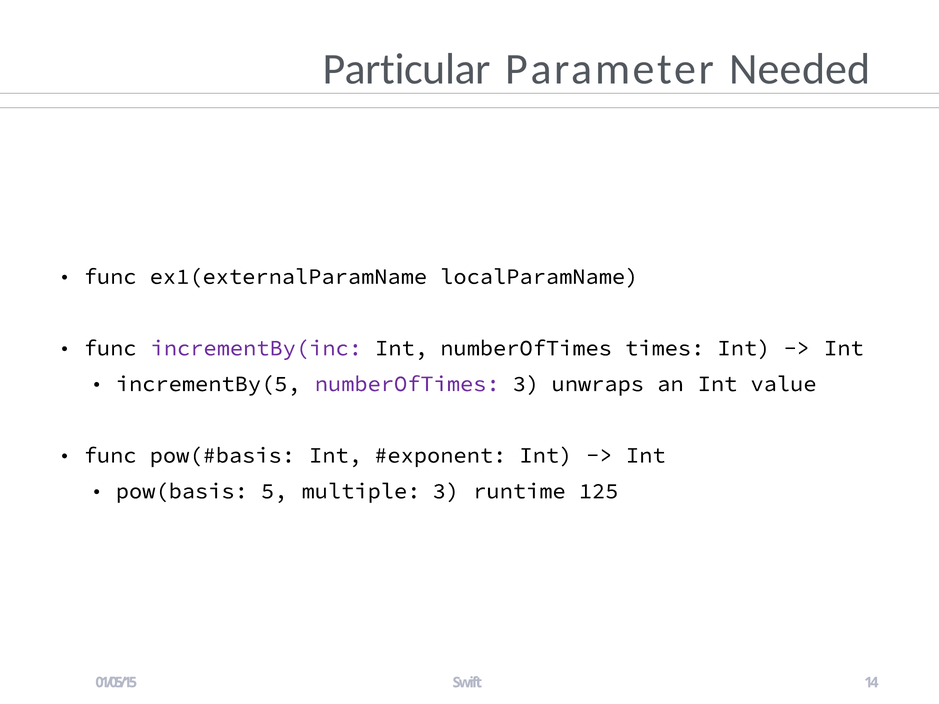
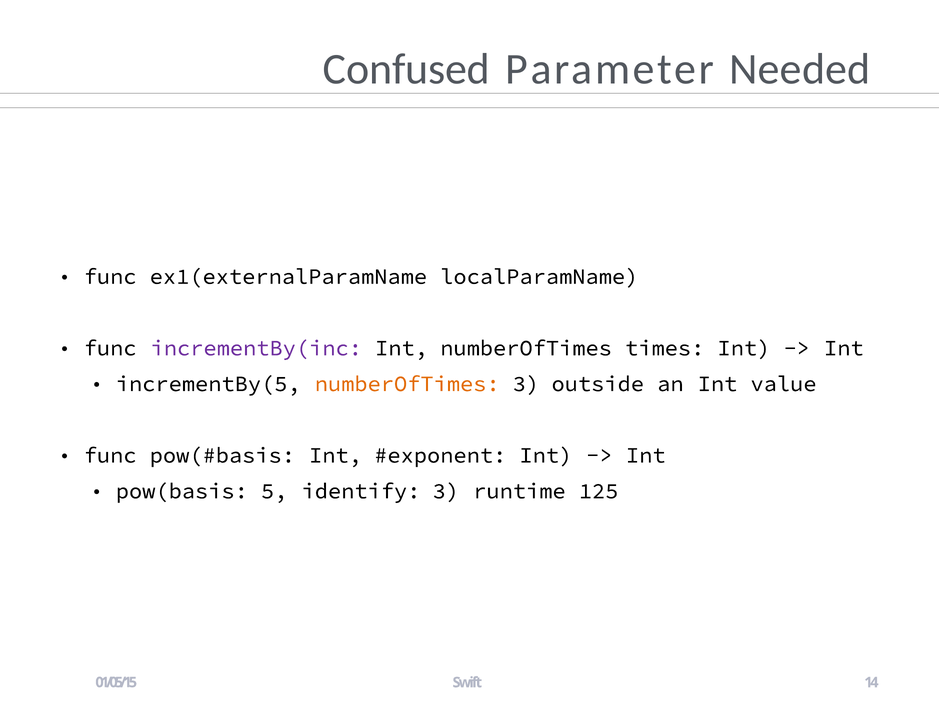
Particular: Particular -> Confused
numberOfTimes at (407, 384) colour: purple -> orange
unwraps: unwraps -> outside
multiple: multiple -> identify
